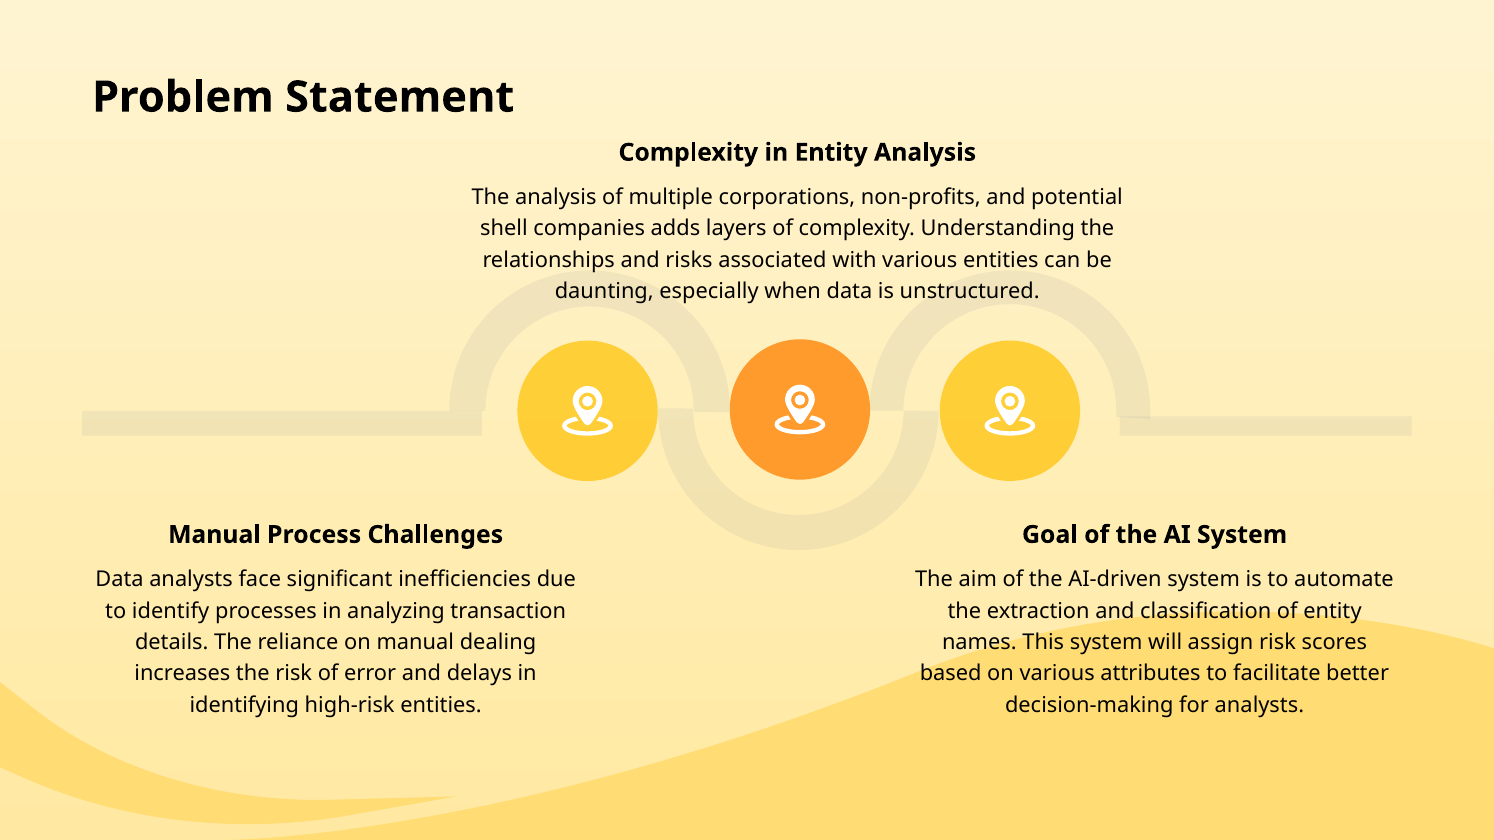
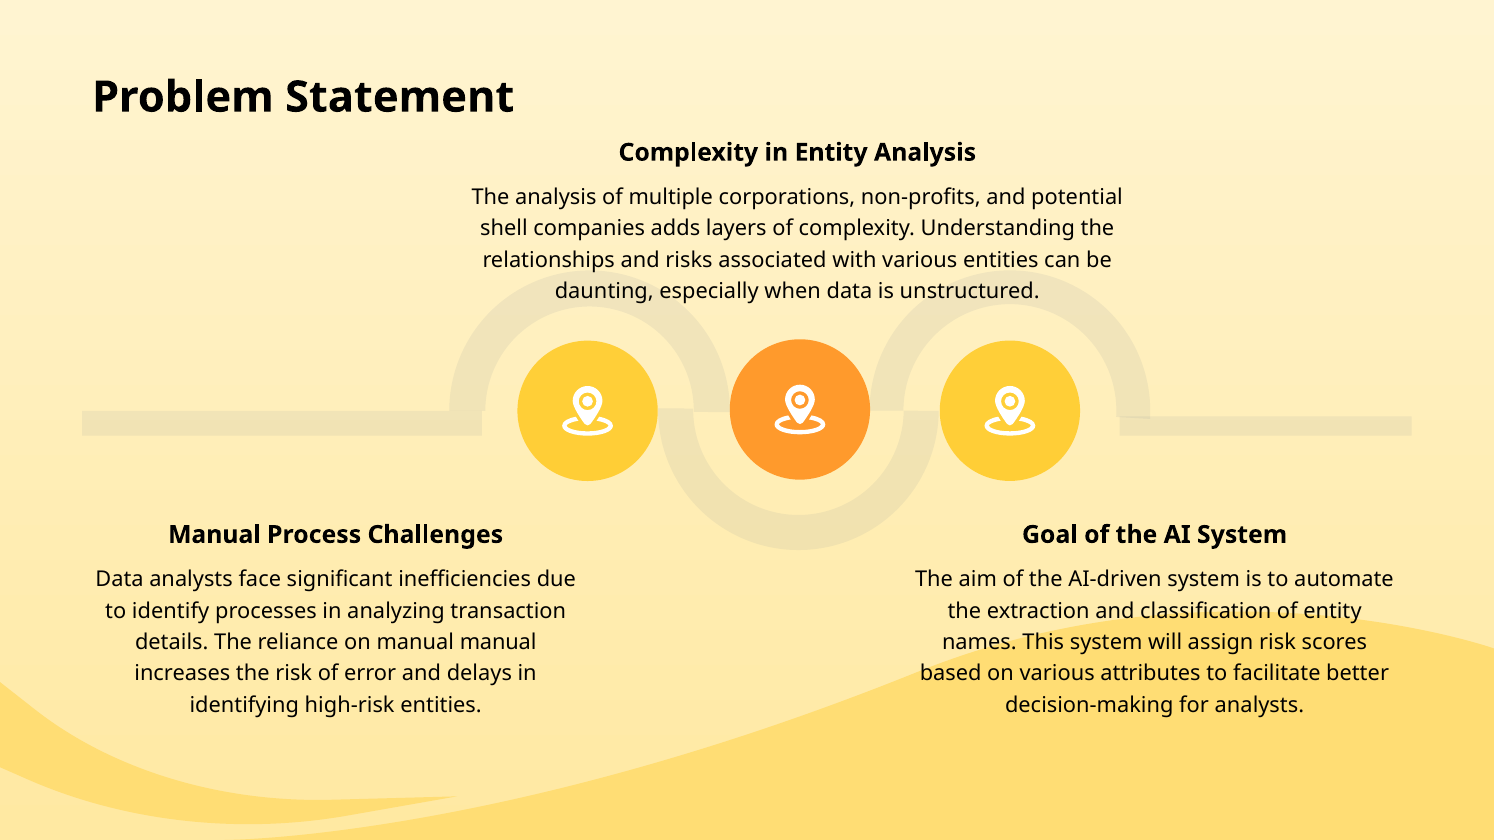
manual dealing: dealing -> manual
